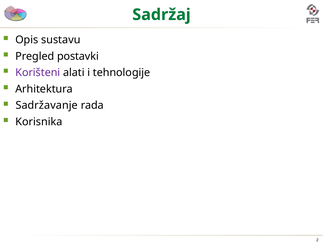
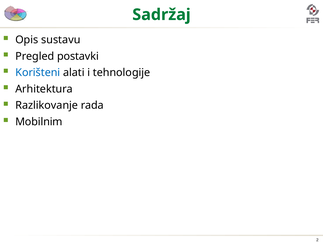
Korišteni colour: purple -> blue
Sadržavanje: Sadržavanje -> Razlikovanje
Korisnika: Korisnika -> Mobilnim
